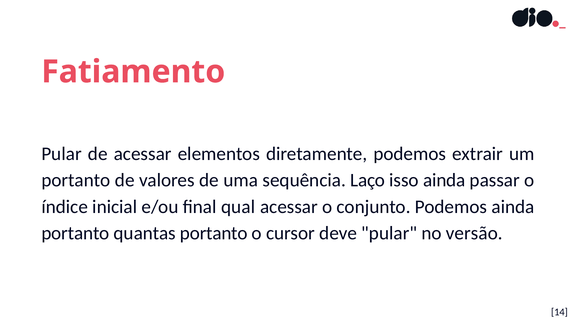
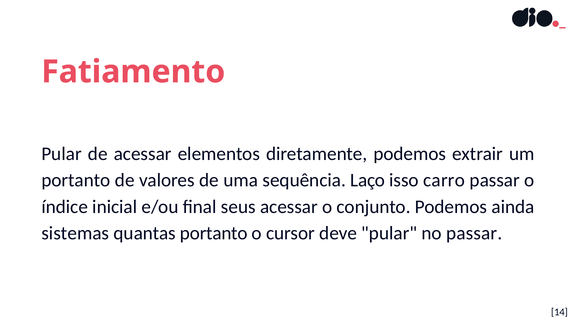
isso ainda: ainda -> carro
qual: qual -> seus
portanto at (75, 233): portanto -> sistemas
no versão: versão -> passar
